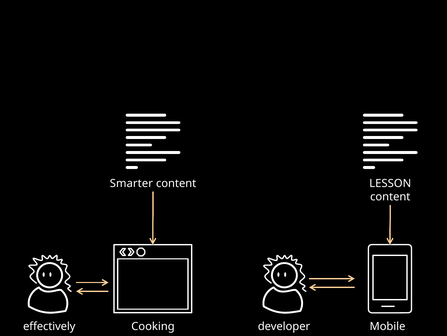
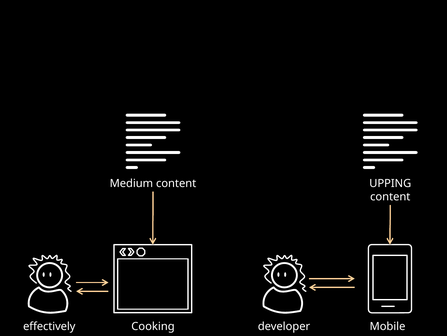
Smarter: Smarter -> Medium
LESSON: LESSON -> UPPING
